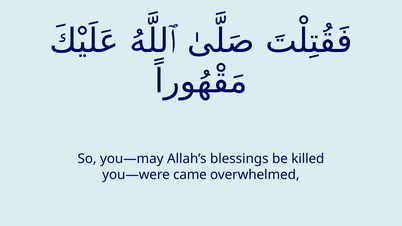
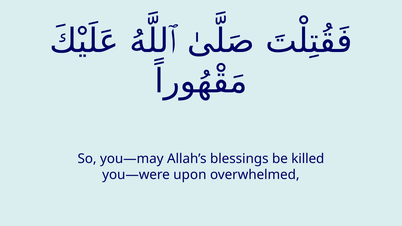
came: came -> upon
